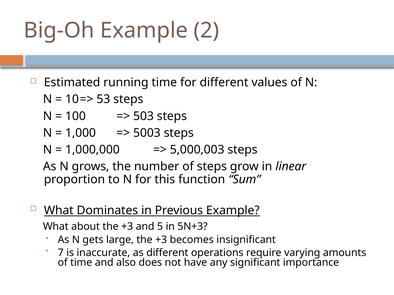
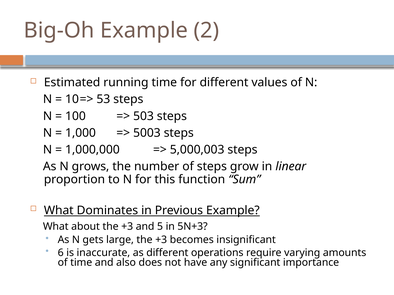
7: 7 -> 6
